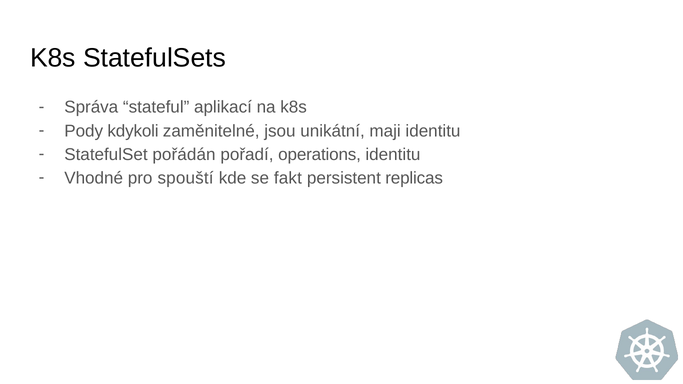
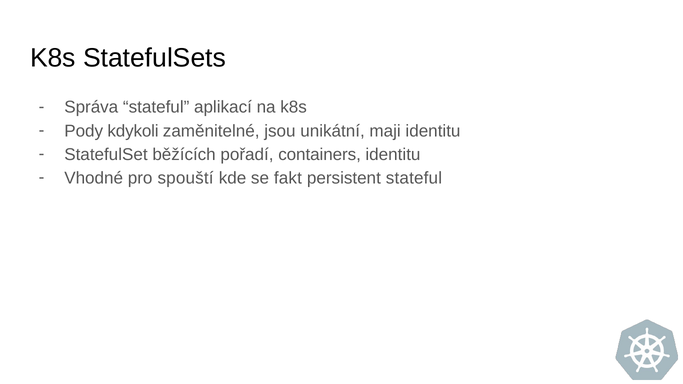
pořádán: pořádán -> běžících
operations: operations -> containers
persistent replicas: replicas -> stateful
